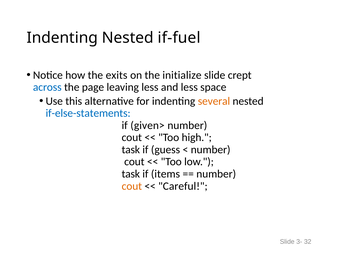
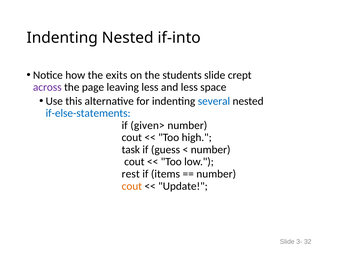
if-fuel: if-fuel -> if-into
initialize: initialize -> students
across colour: blue -> purple
several colour: orange -> blue
task at (131, 174): task -> rest
Careful: Careful -> Update
